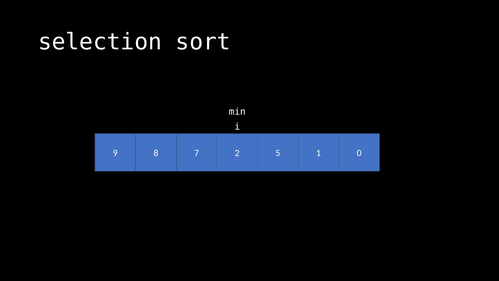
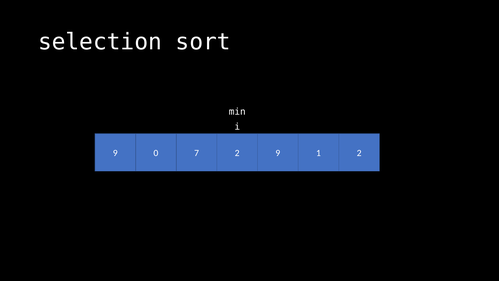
8: 8 -> 0
2 5: 5 -> 9
1 0: 0 -> 2
